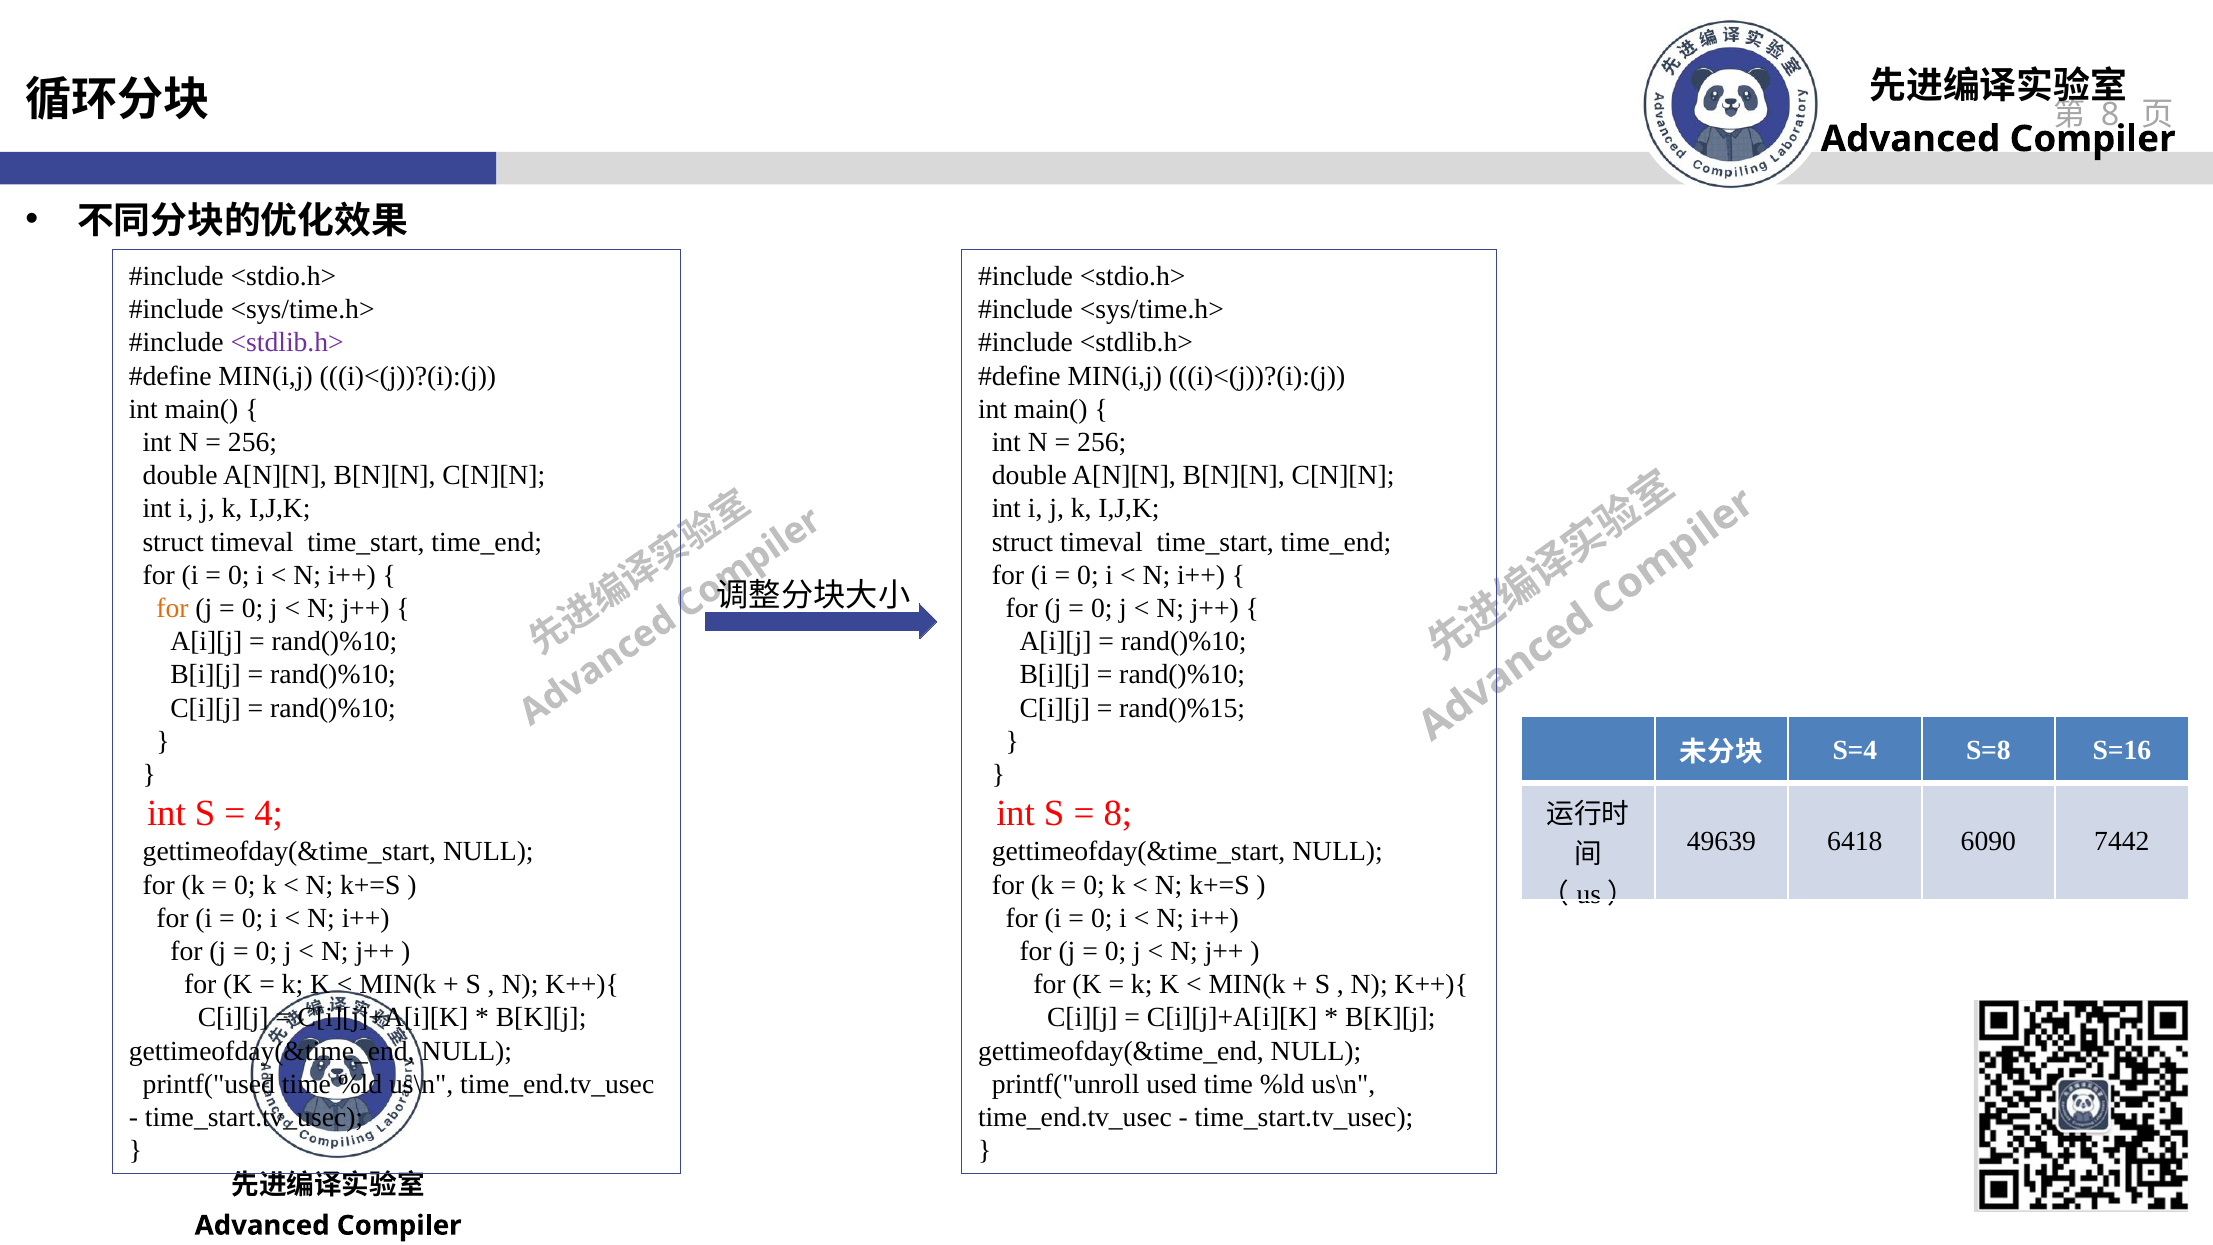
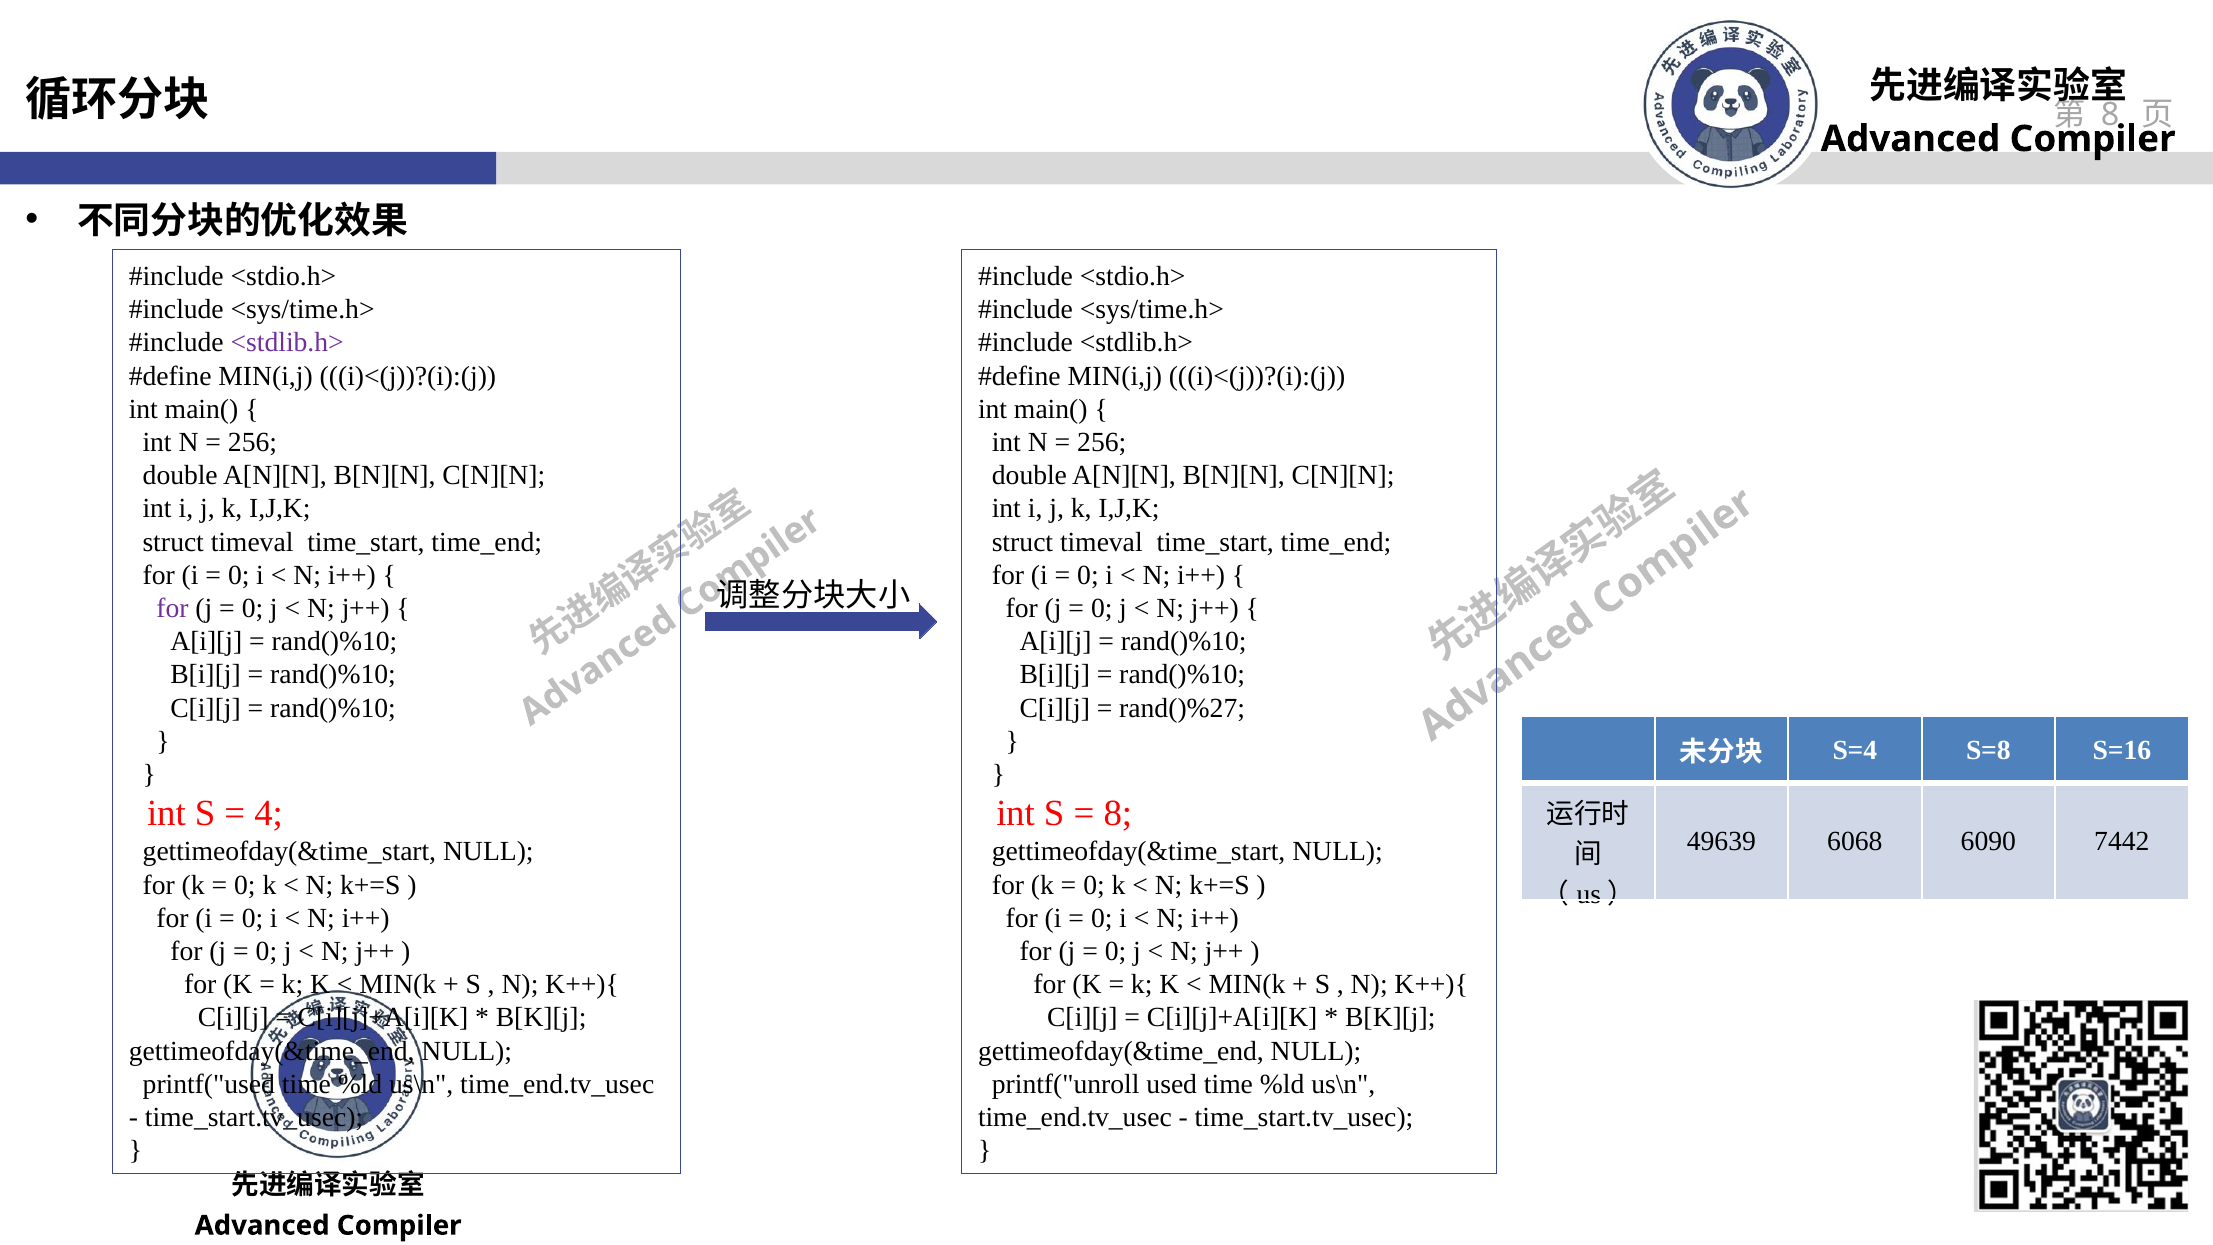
for at (173, 608) colour: orange -> purple
rand()%15: rand()%15 -> rand()%27
6418: 6418 -> 6068
